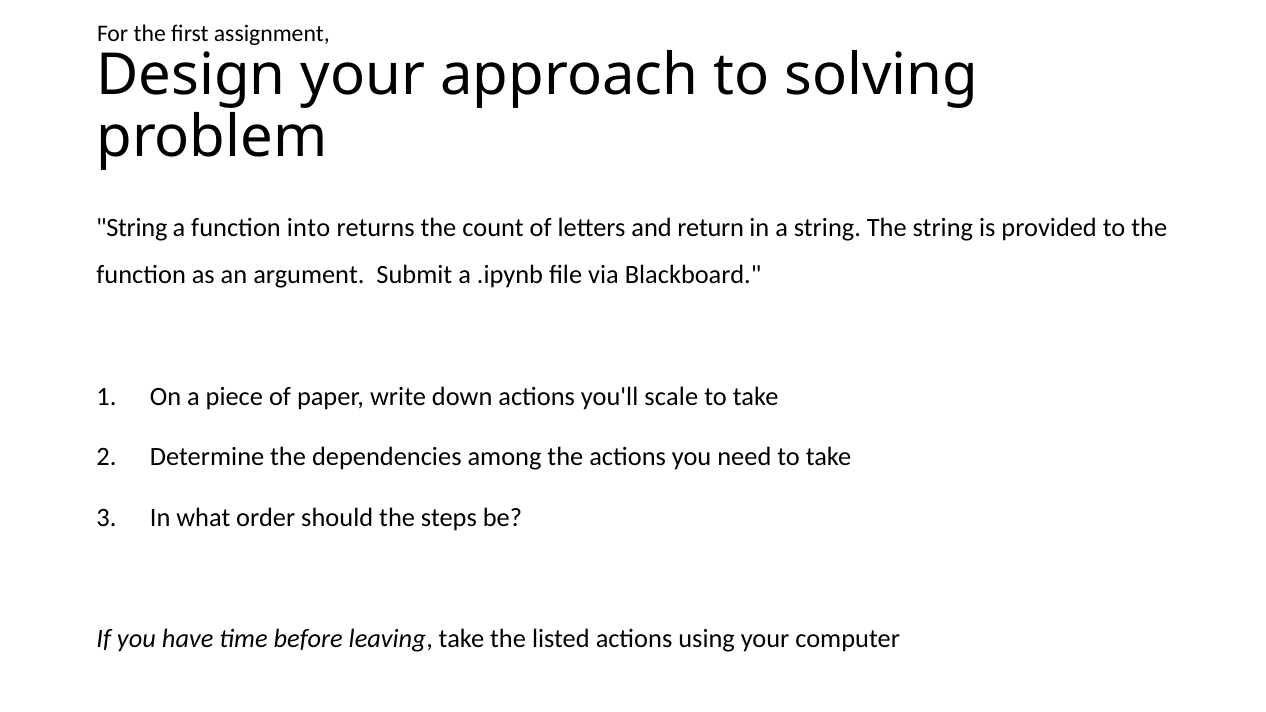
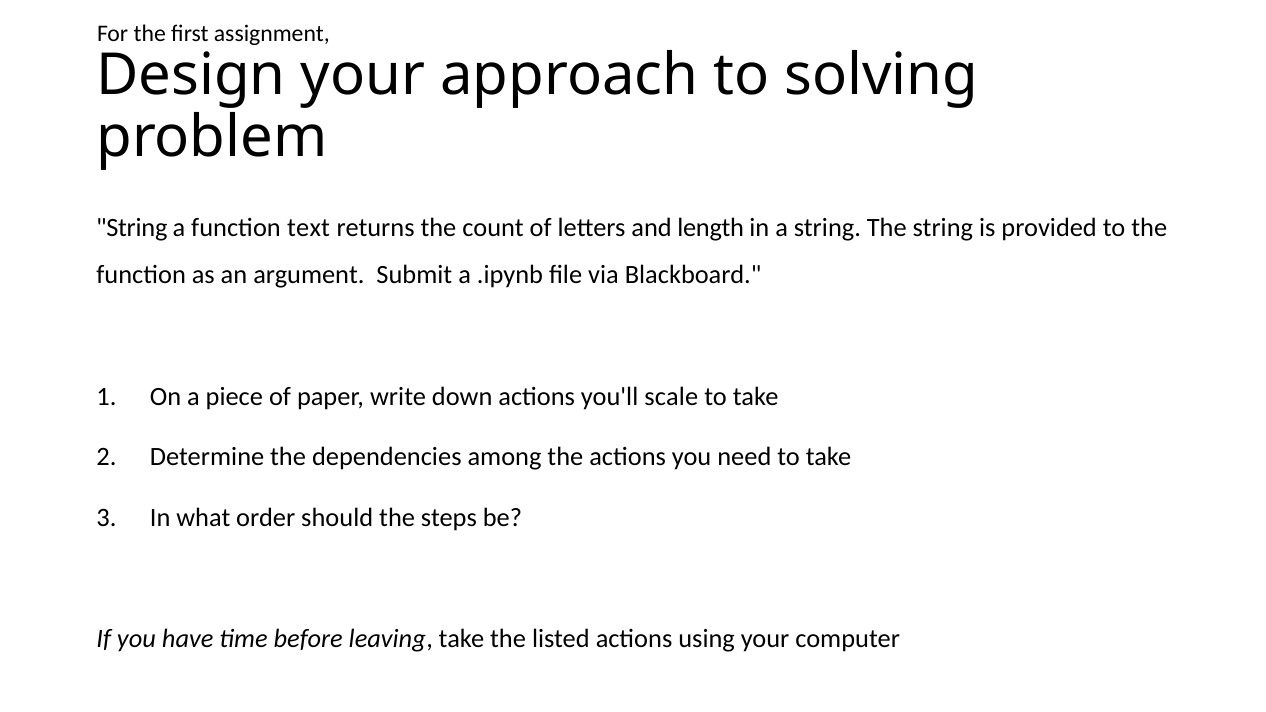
into: into -> text
return: return -> length
